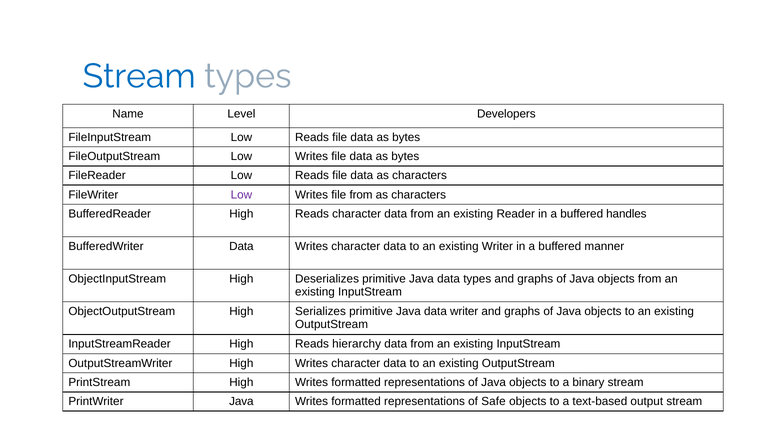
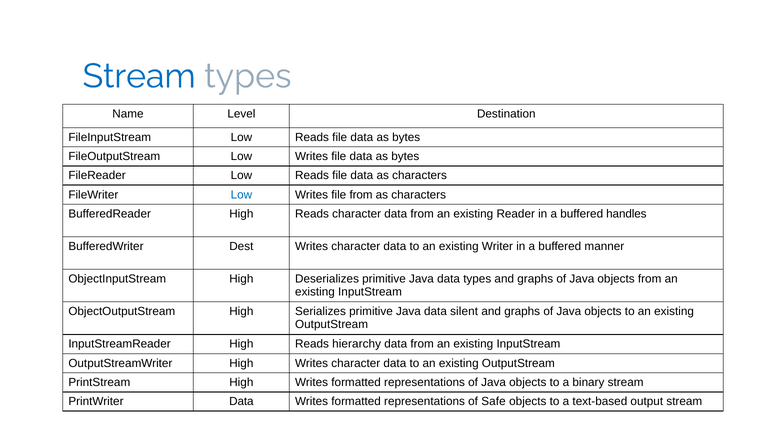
Developers: Developers -> Destination
Low at (241, 195) colour: purple -> blue
BufferedWriter Data: Data -> Dest
data writer: writer -> silent
PrintWriter Java: Java -> Data
